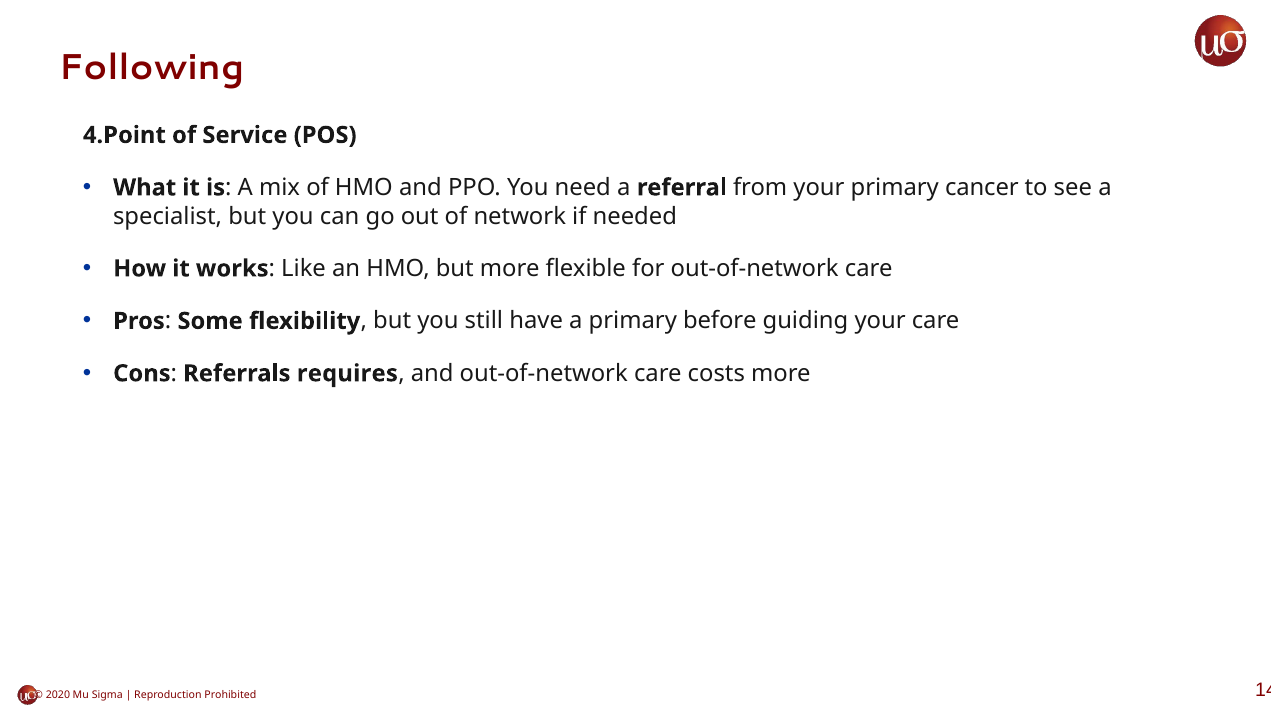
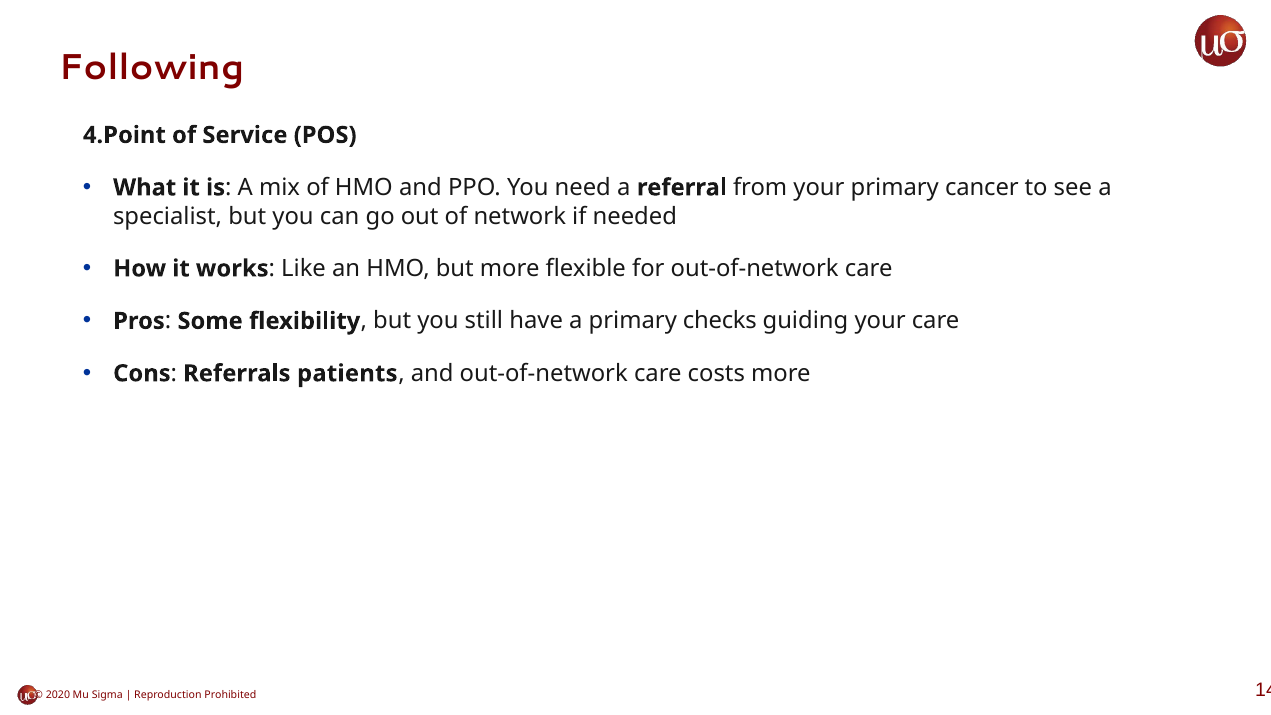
before: before -> checks
requires: requires -> patients
